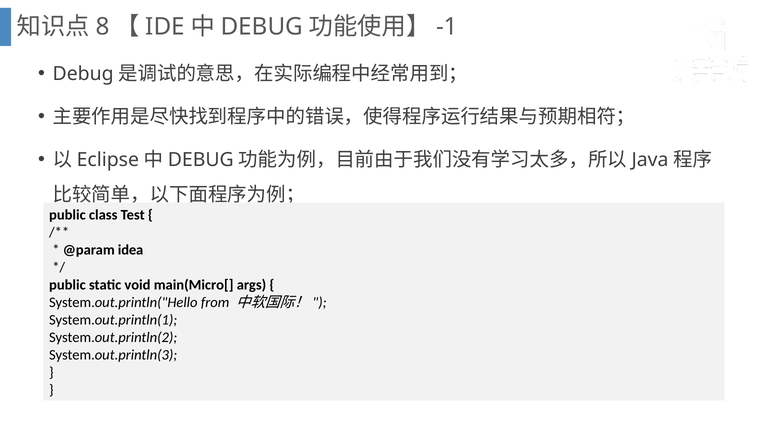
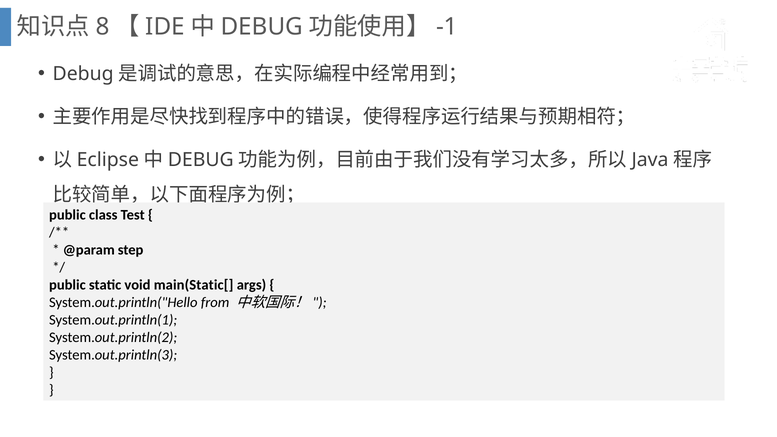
idea: idea -> step
main(Micro[: main(Micro[ -> main(Static[
